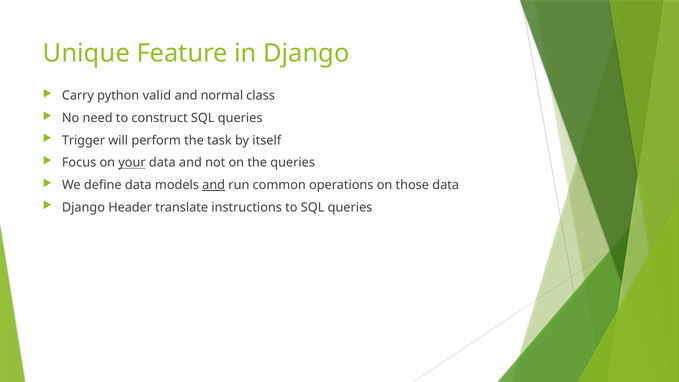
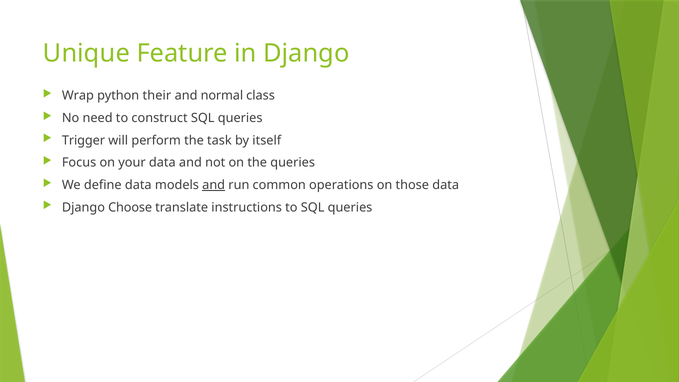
Carry: Carry -> Wrap
valid: valid -> their
your underline: present -> none
Header: Header -> Choose
